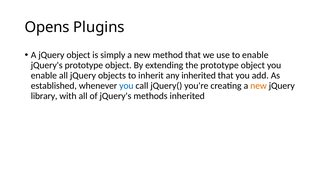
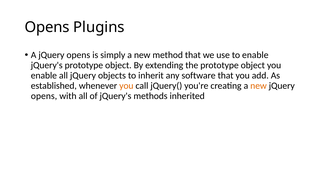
A jQuery object: object -> opens
any inherited: inherited -> software
you at (126, 86) colour: blue -> orange
library at (44, 96): library -> opens
